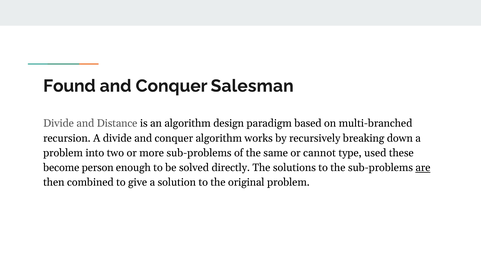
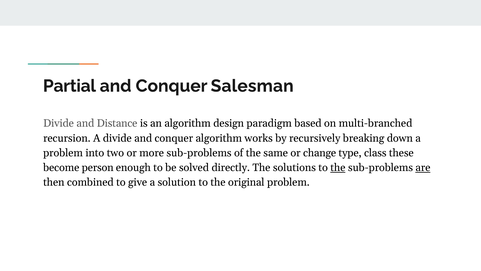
Found: Found -> Partial
cannot: cannot -> change
used: used -> class
the at (338, 167) underline: none -> present
